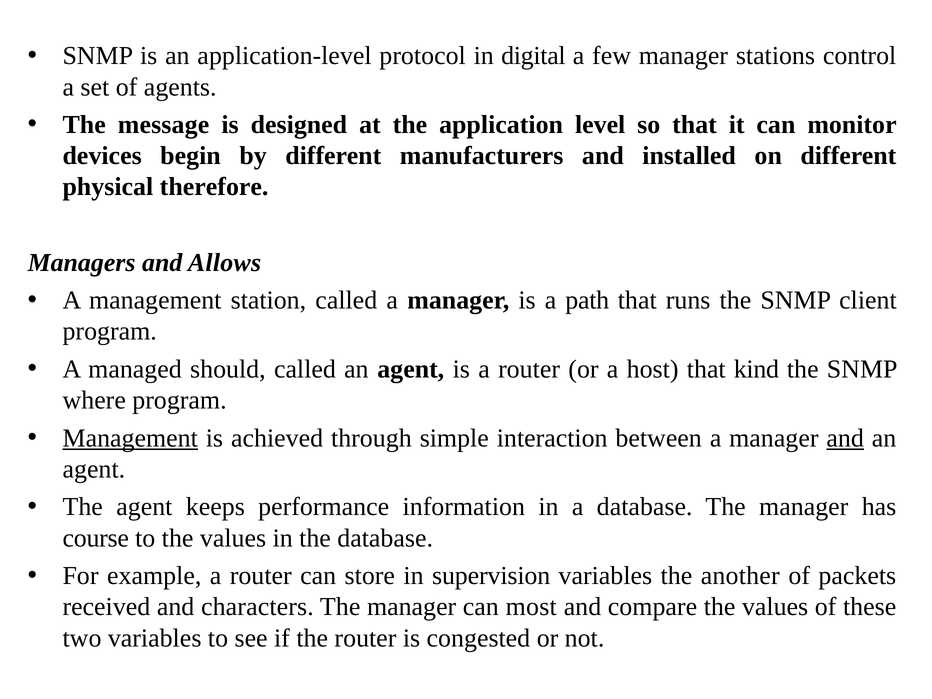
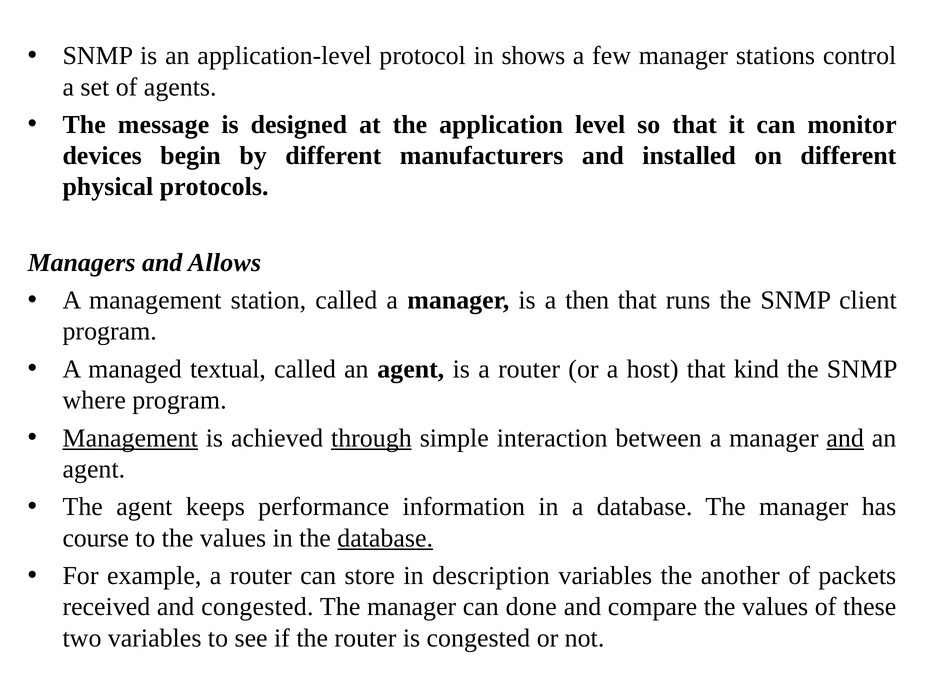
digital: digital -> shows
therefore: therefore -> protocols
path: path -> then
should: should -> textual
through underline: none -> present
database at (385, 538) underline: none -> present
supervision: supervision -> description
and characters: characters -> congested
most: most -> done
